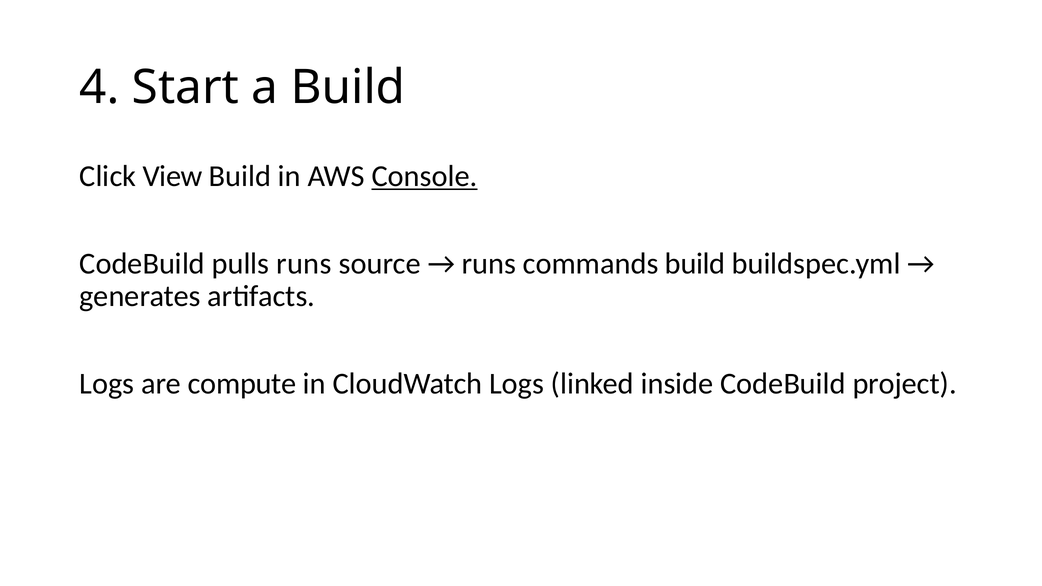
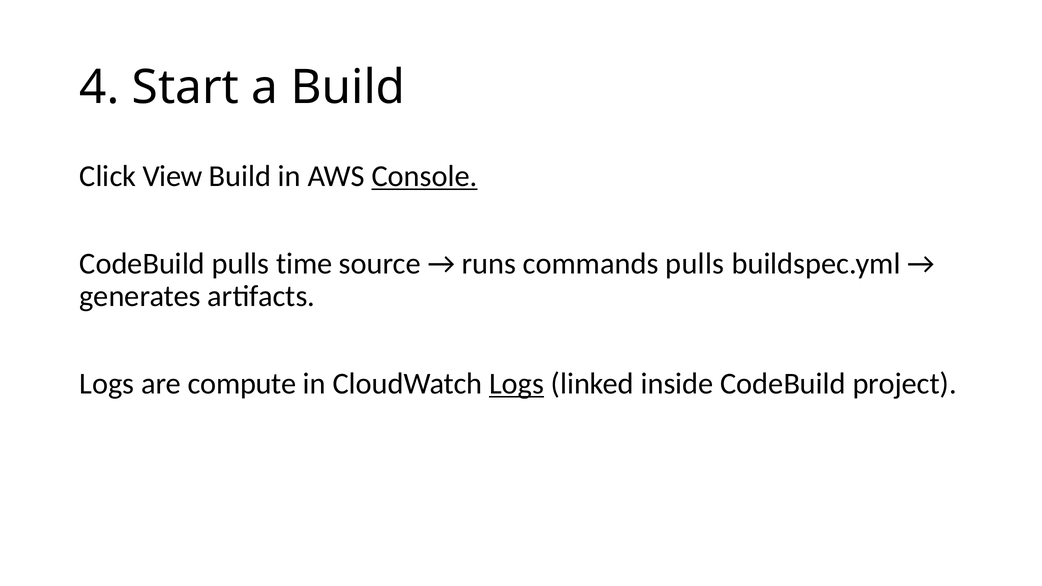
pulls runs: runs -> time
commands build: build -> pulls
Logs at (517, 384) underline: none -> present
